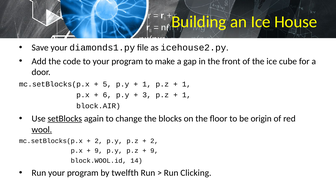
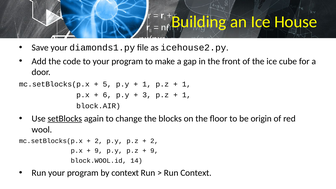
wool underline: present -> none
by twelfth: twelfth -> context
Run Clicking: Clicking -> Context
